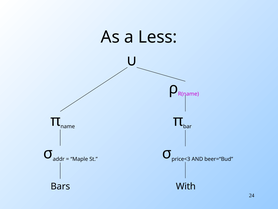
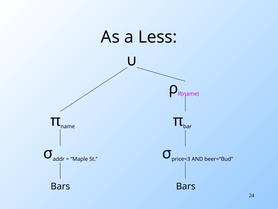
Bars With: With -> Bars
